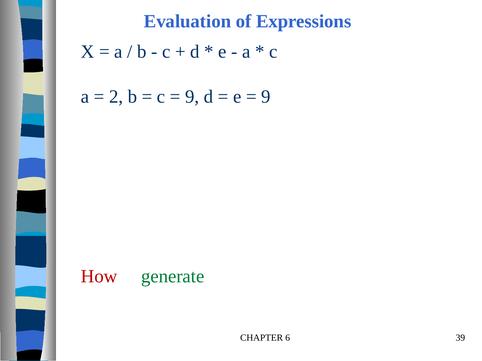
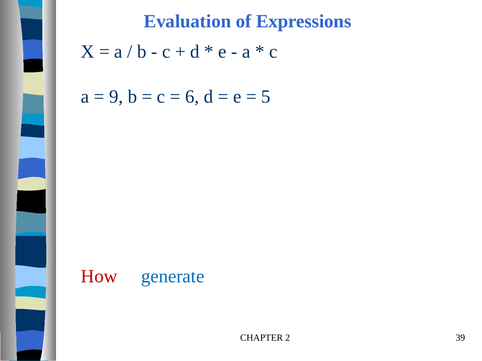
2 at (116, 97): 2 -> 9
9 at (192, 97): 9 -> 6
9 at (266, 97): 9 -> 5
generate colour: green -> blue
CHAPTER 6: 6 -> 2
